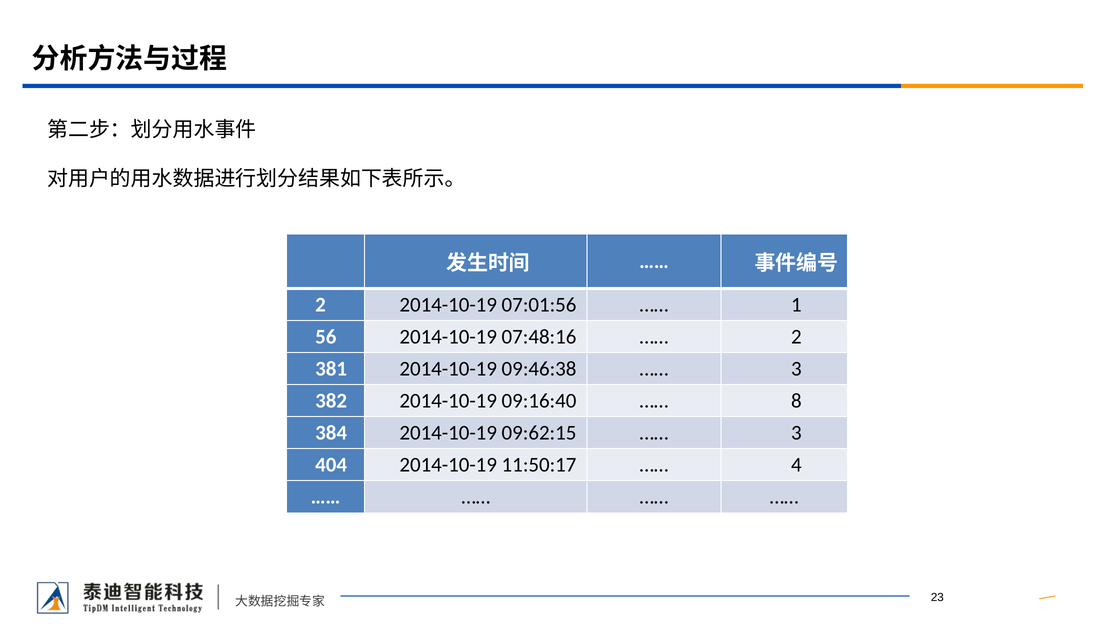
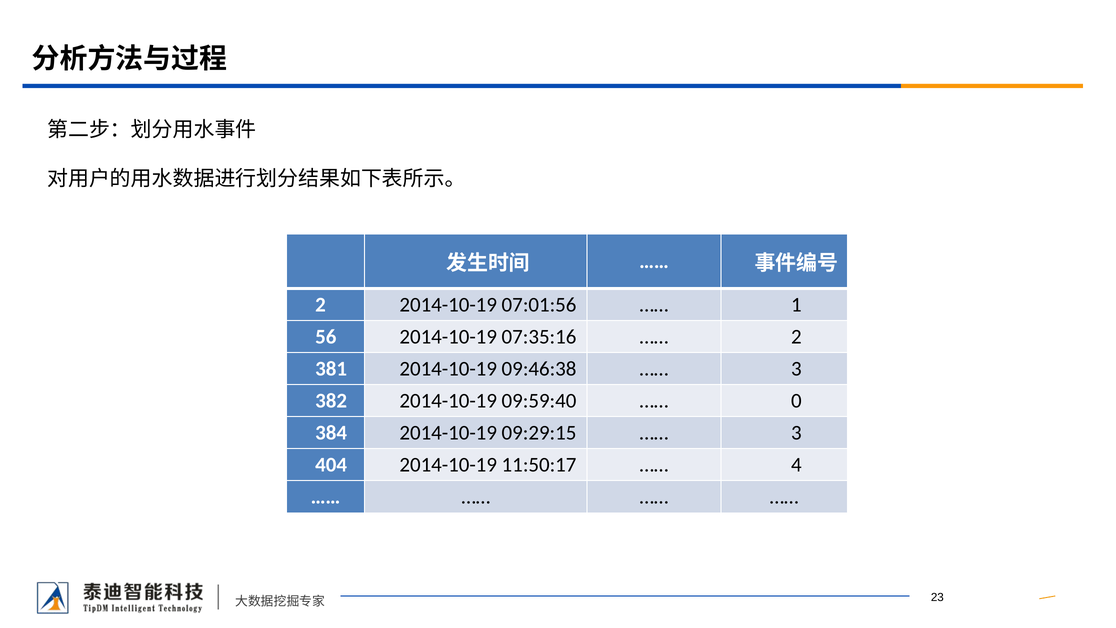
07:48:16: 07:48:16 -> 07:35:16
09:16:40: 09:16:40 -> 09:59:40
8: 8 -> 0
09:62:15: 09:62:15 -> 09:29:15
